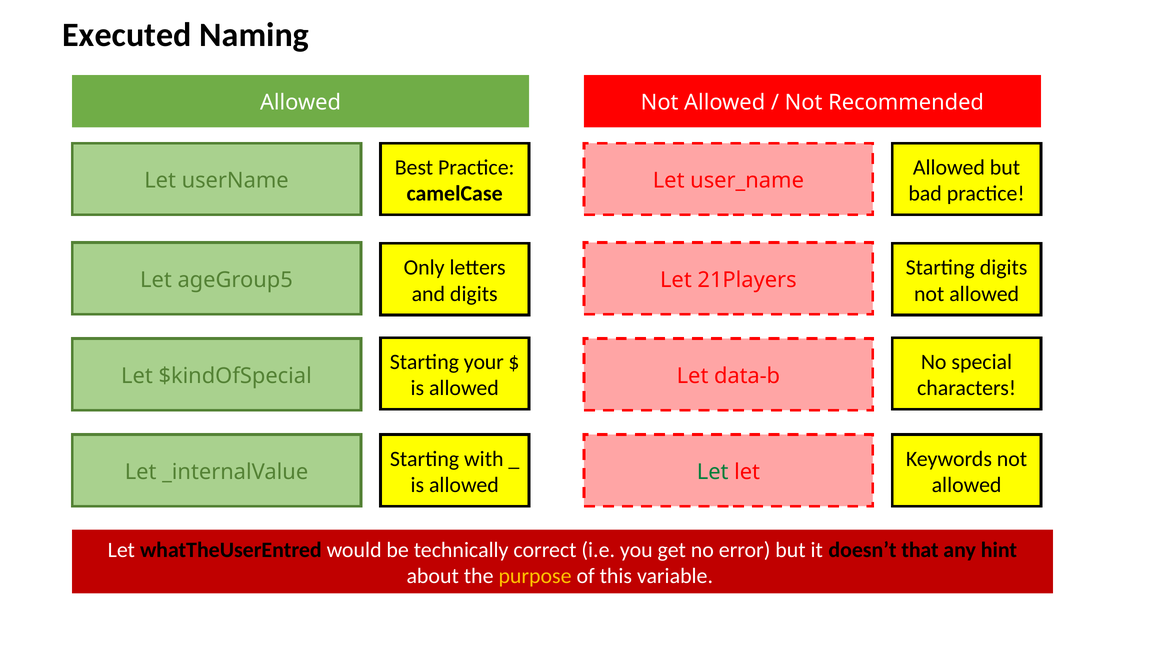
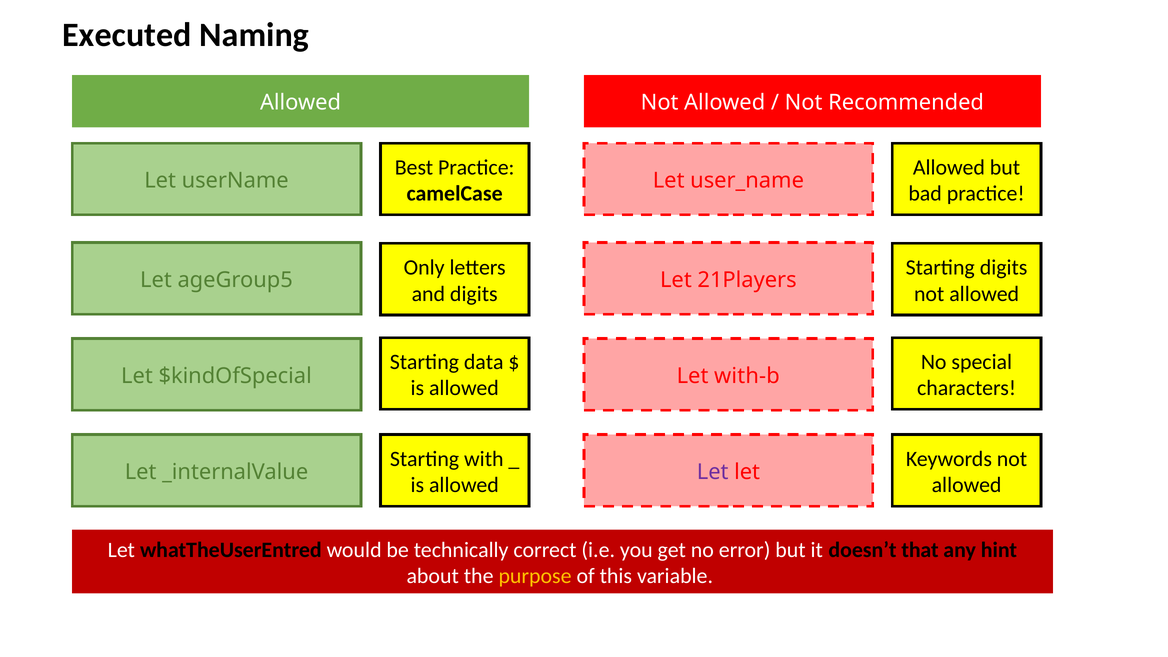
your: your -> data
data-b: data-b -> with-b
Let at (713, 472) colour: green -> purple
